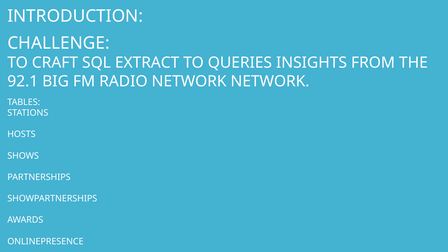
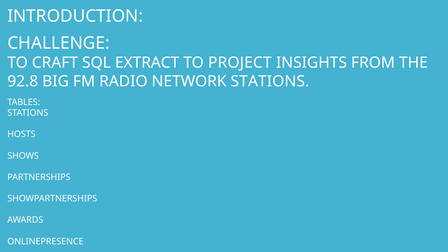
QUERIES: QUERIES -> PROJECT
92.1: 92.1 -> 92.8
NETWORK NETWORK: NETWORK -> STATIONS
